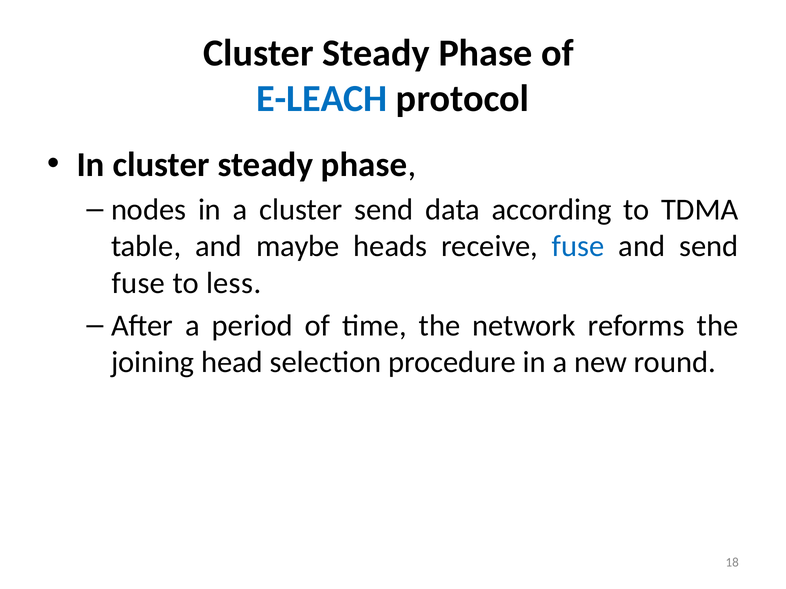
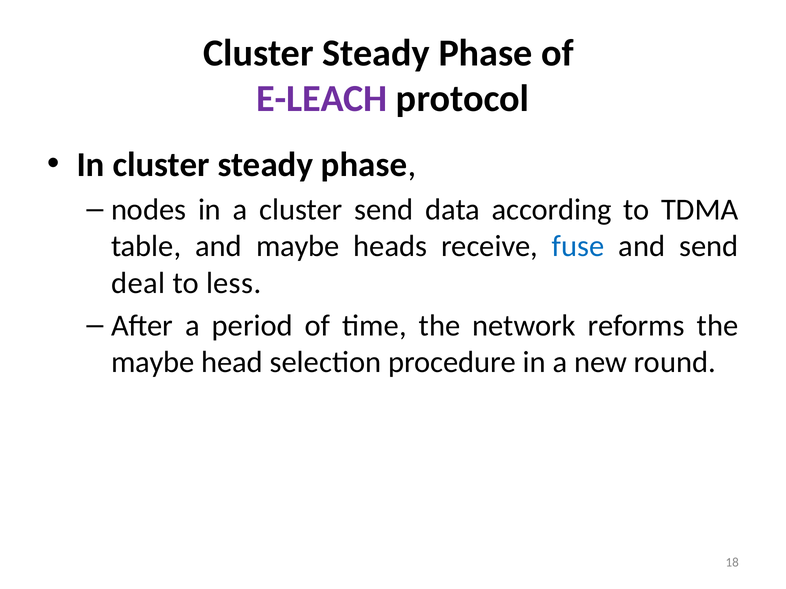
E-LEACH colour: blue -> purple
fuse at (138, 283): fuse -> deal
joining at (153, 363): joining -> maybe
